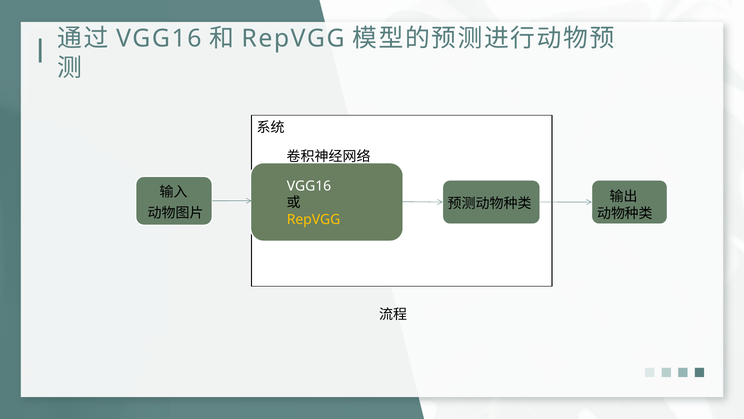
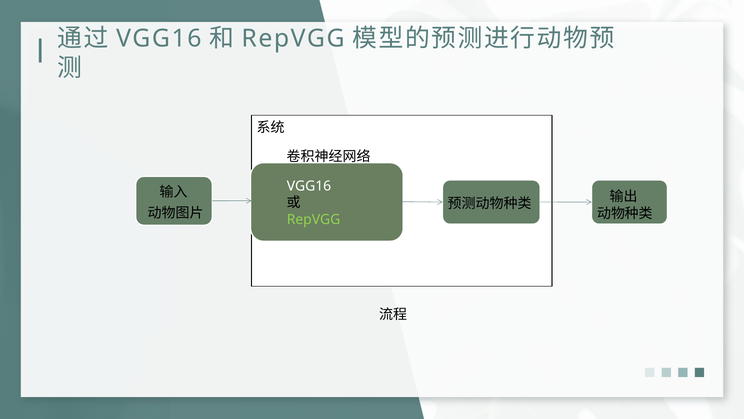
RepVGG at (314, 219) colour: yellow -> light green
